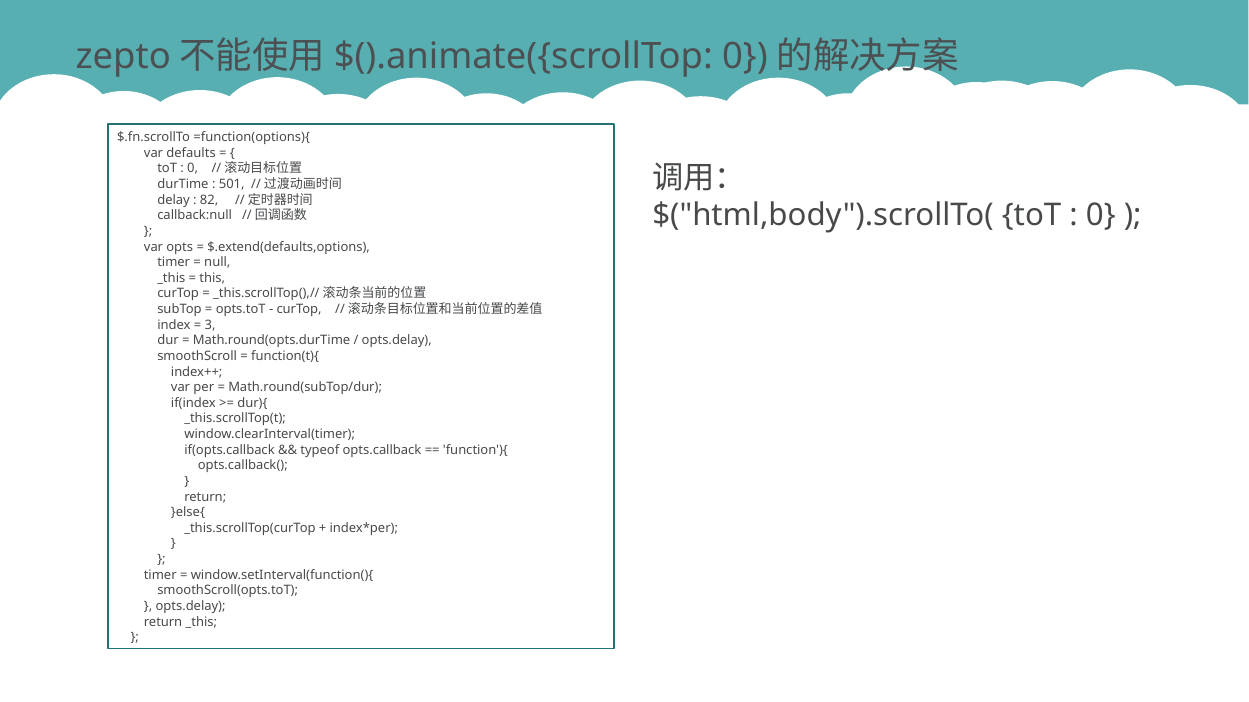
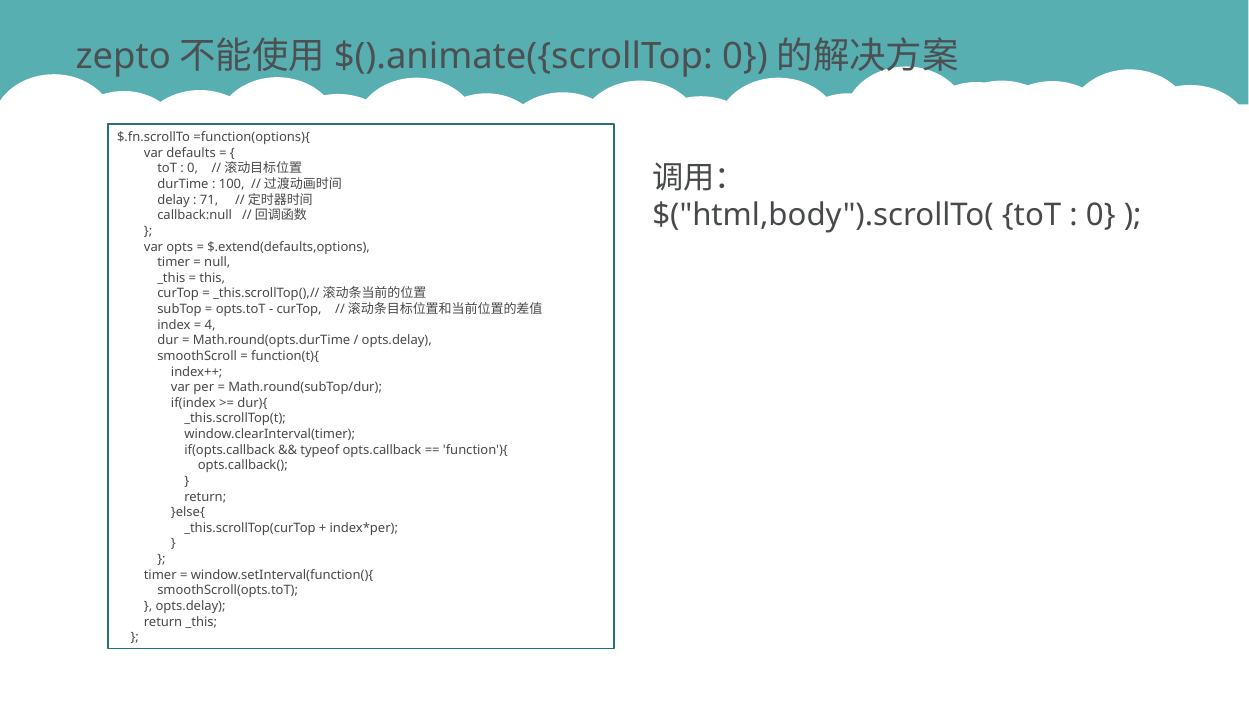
501: 501 -> 100
82: 82 -> 71
3: 3 -> 4
